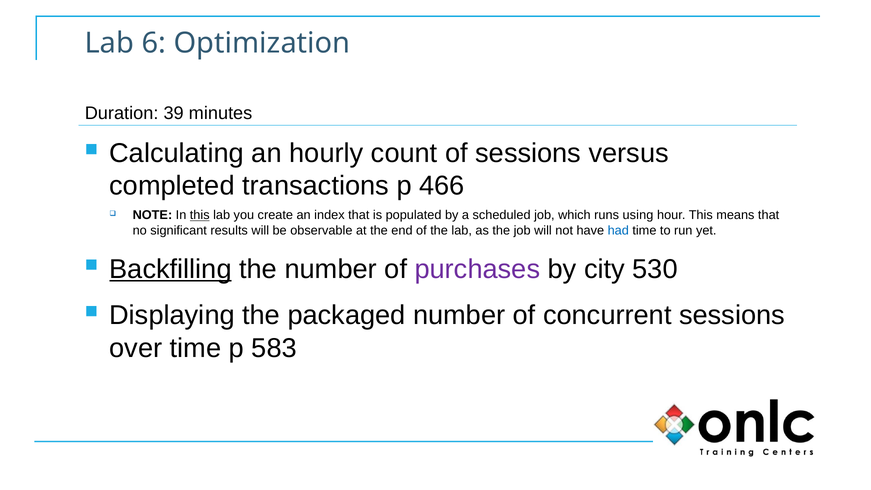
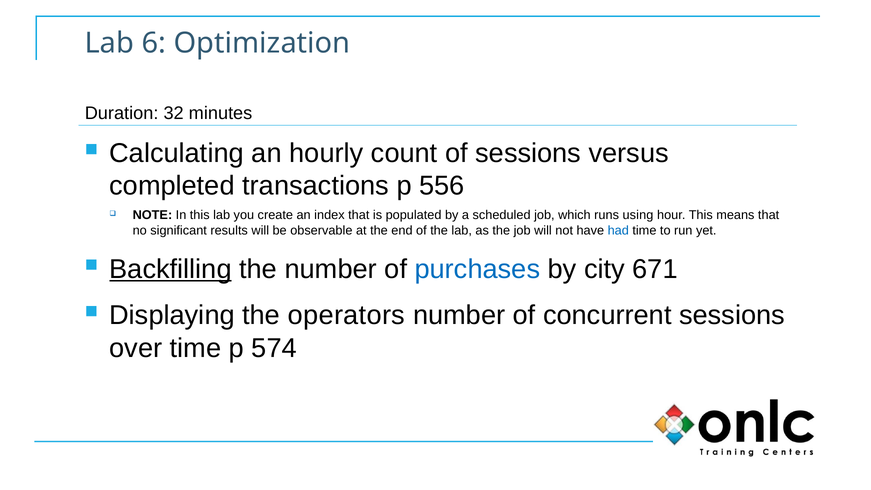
39: 39 -> 32
466: 466 -> 556
this at (200, 215) underline: present -> none
purchases colour: purple -> blue
530: 530 -> 671
packaged: packaged -> operators
583: 583 -> 574
